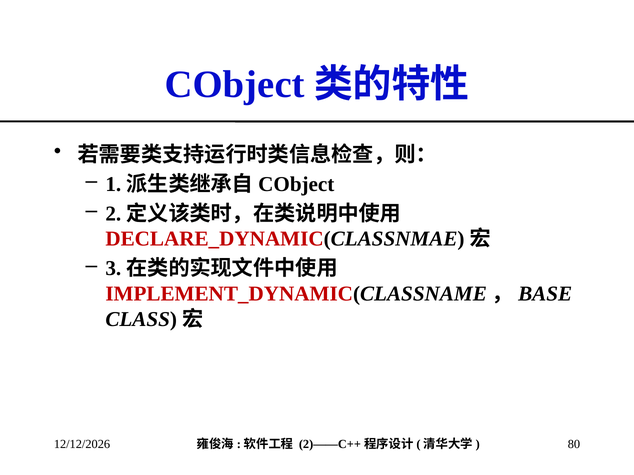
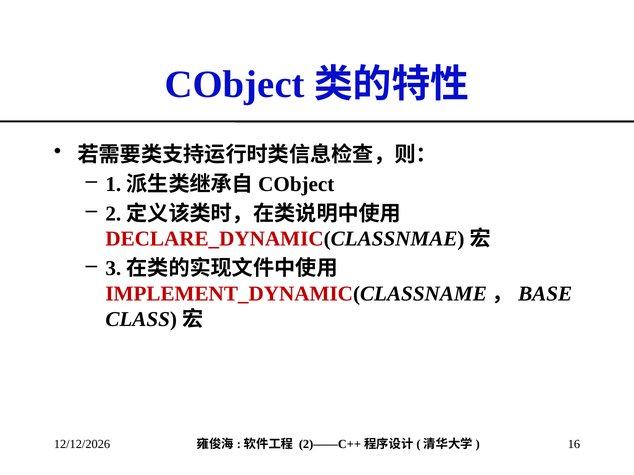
80: 80 -> 16
